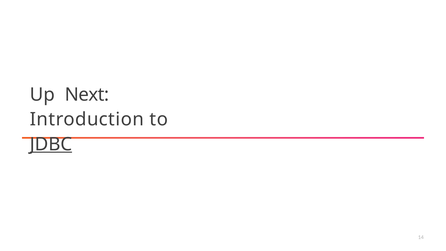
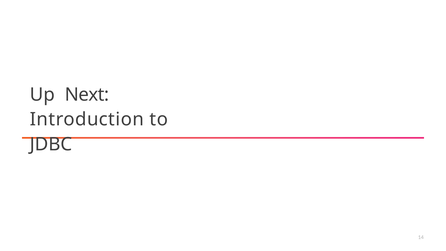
JDBC underline: present -> none
